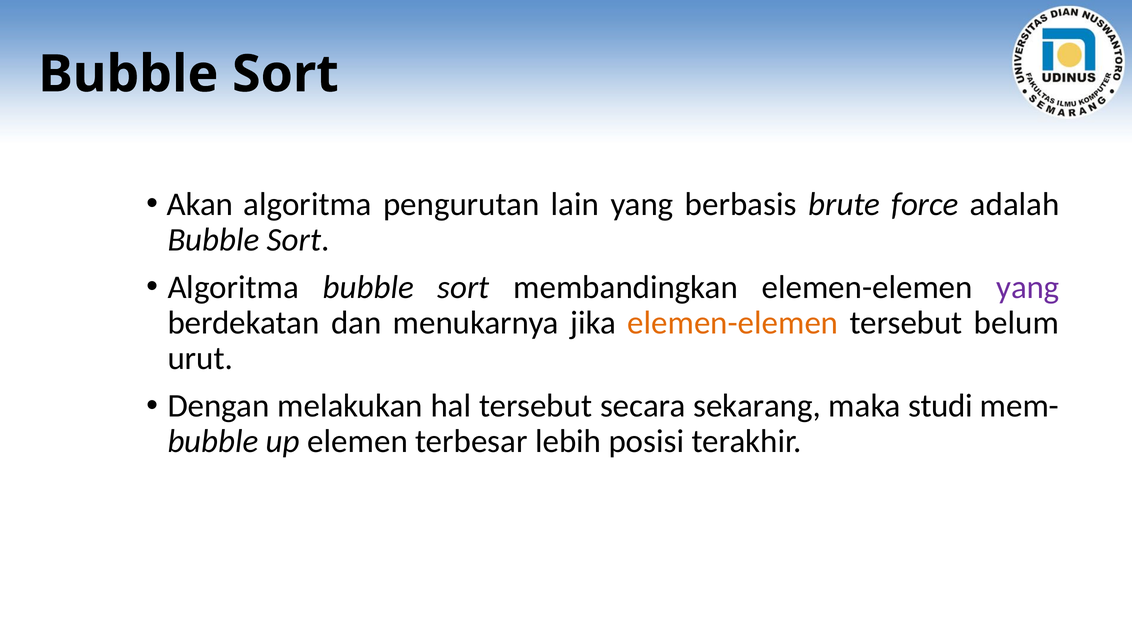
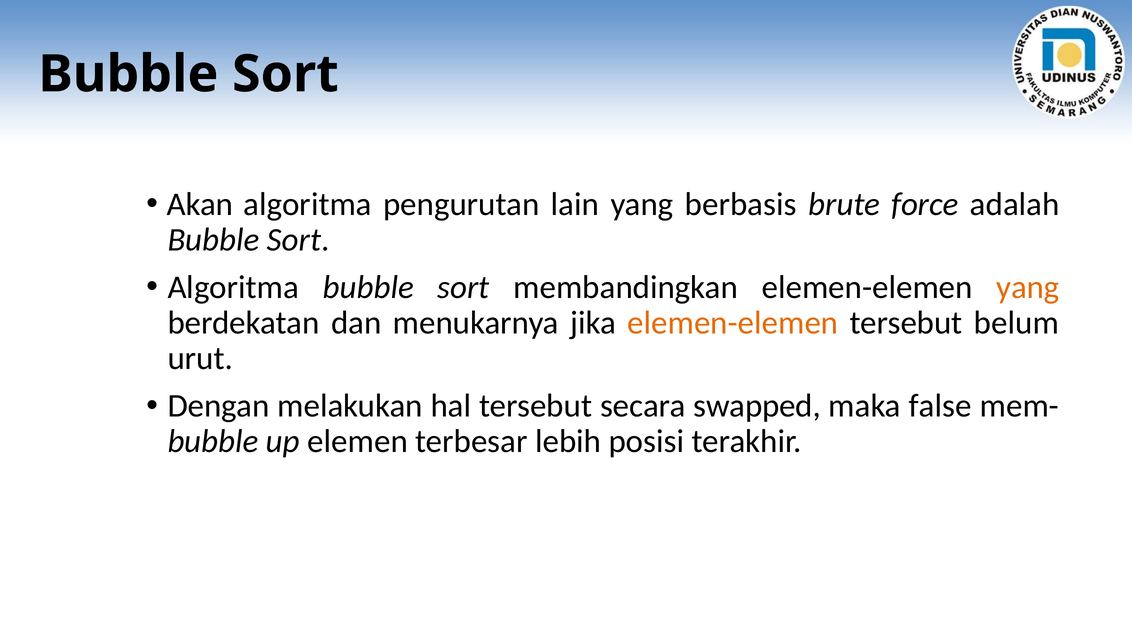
yang at (1028, 287) colour: purple -> orange
sekarang: sekarang -> swapped
studi: studi -> false
